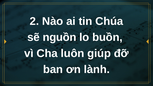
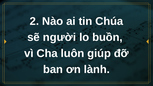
nguồn: nguồn -> người
